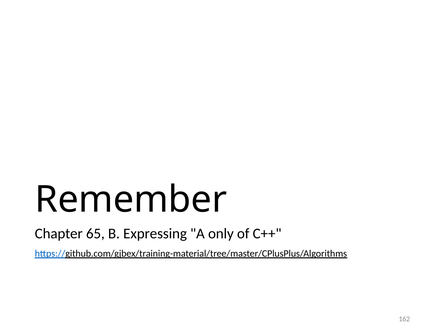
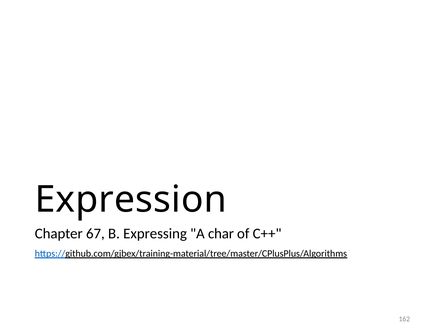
Remember: Remember -> Expression
65: 65 -> 67
only: only -> char
